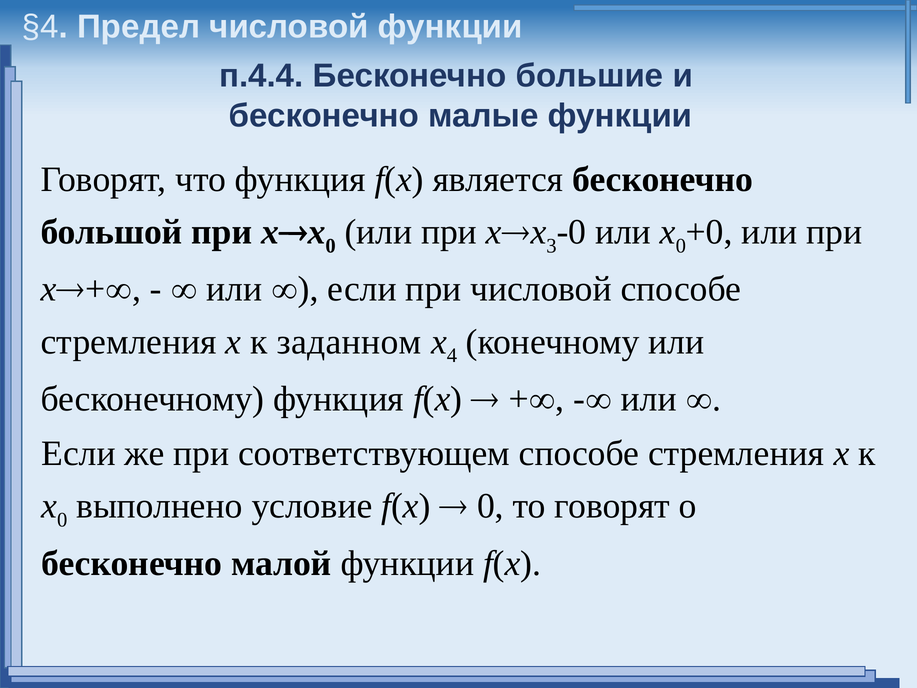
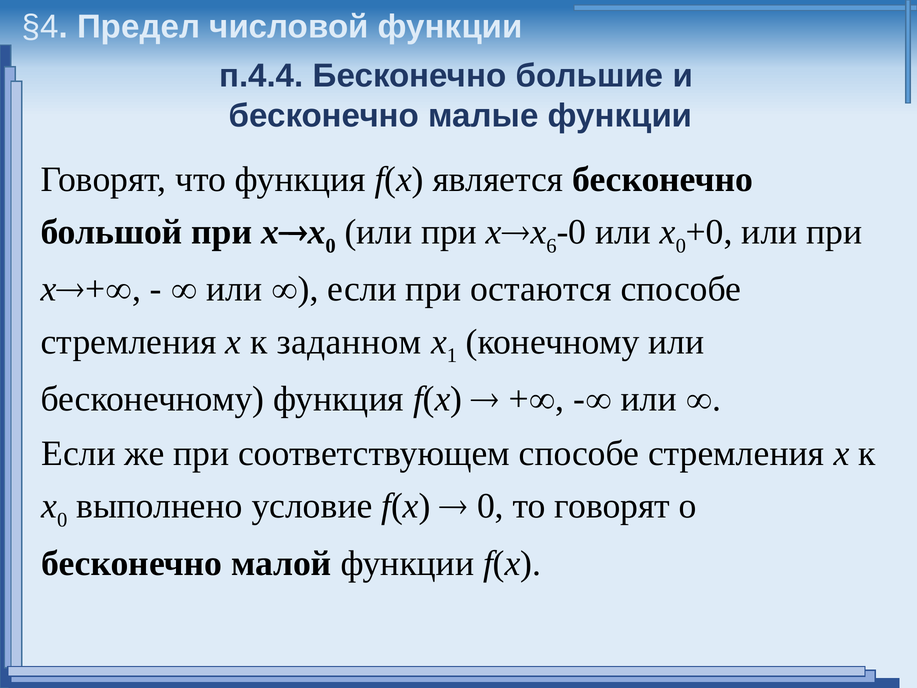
3: 3 -> 6
при числовой: числовой -> остаются
4: 4 -> 1
